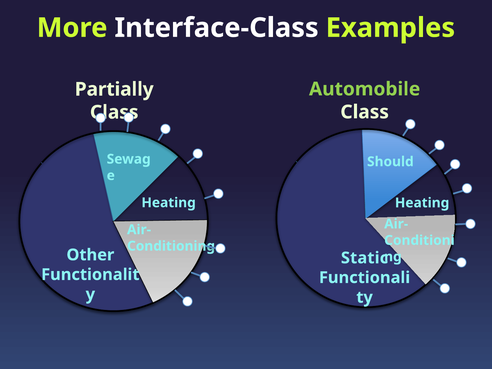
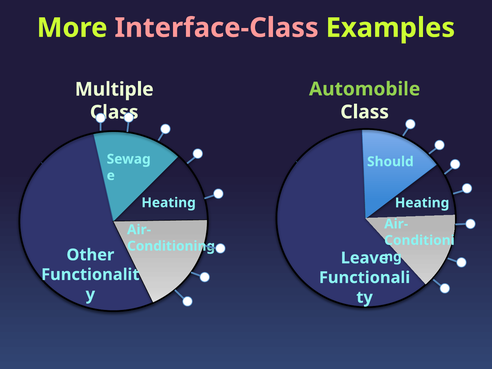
Interface-Class colour: white -> pink
Partially: Partially -> Multiple
Static: Static -> Leave
